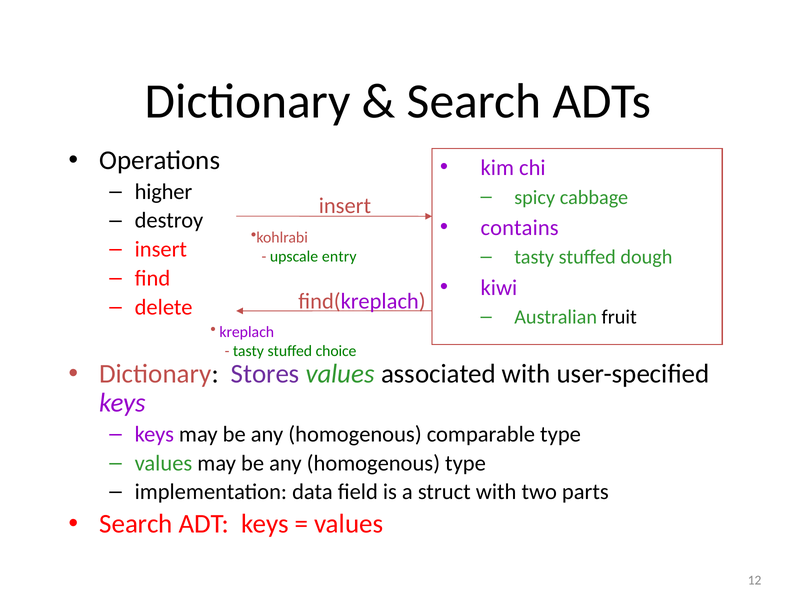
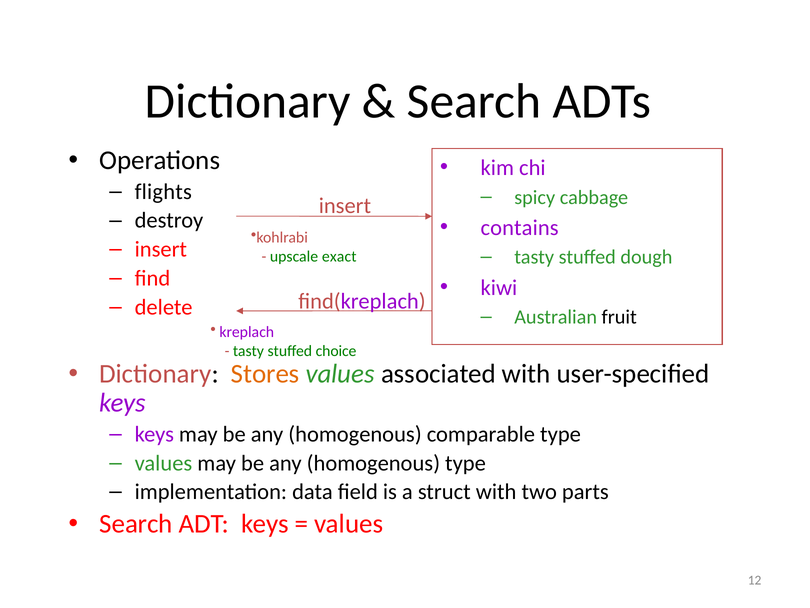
higher: higher -> flights
entry: entry -> exact
Stores colour: purple -> orange
